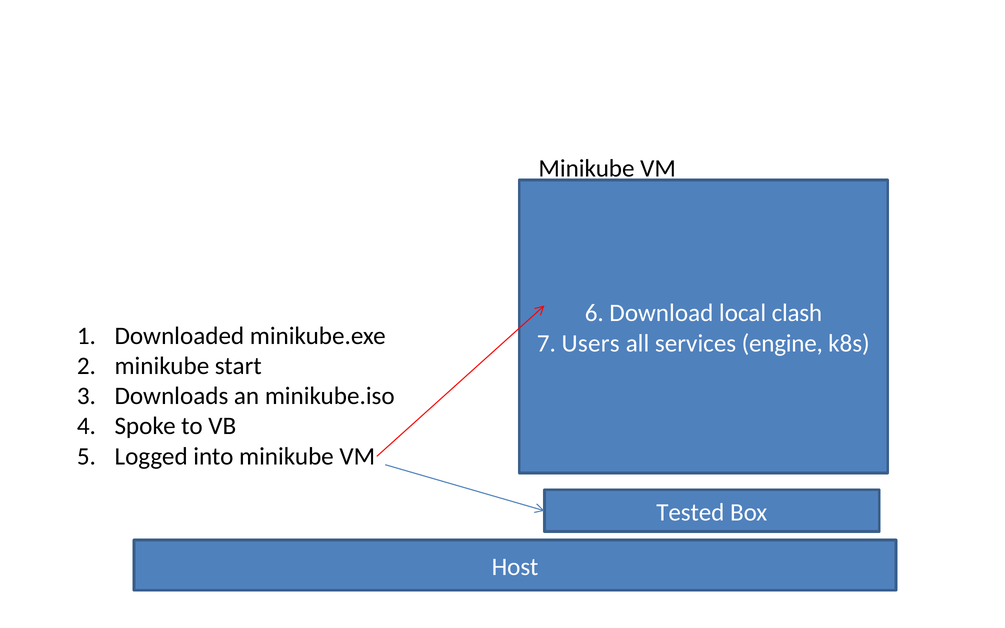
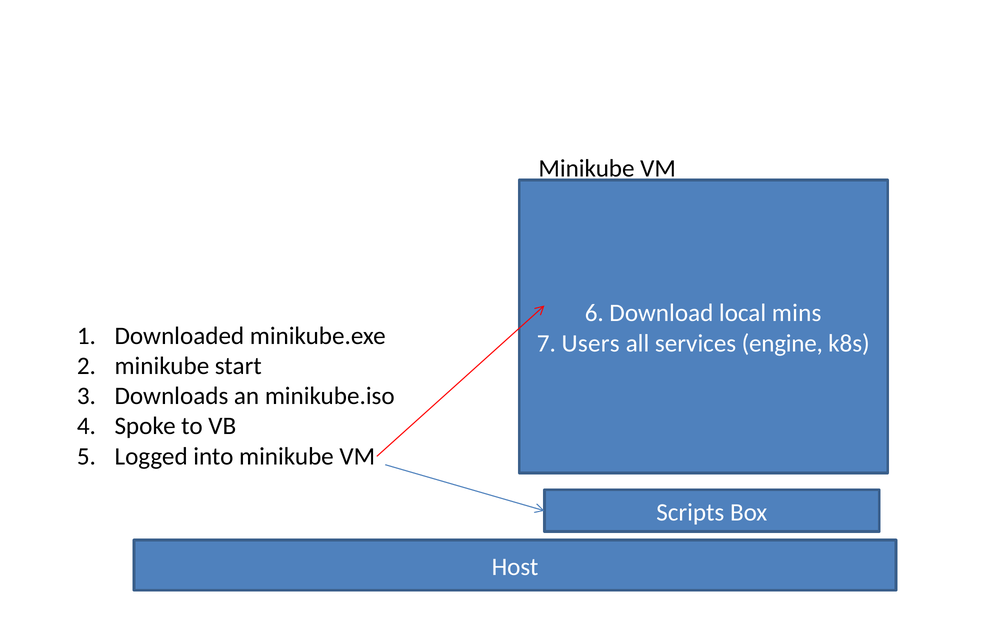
clash: clash -> mins
Tested: Tested -> Scripts
